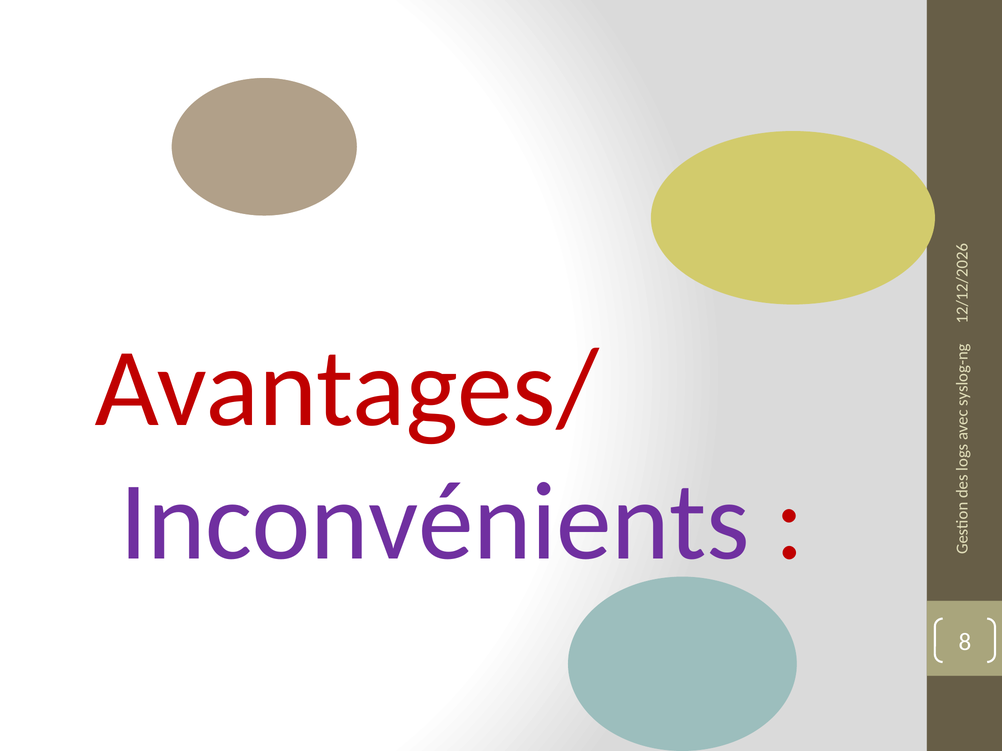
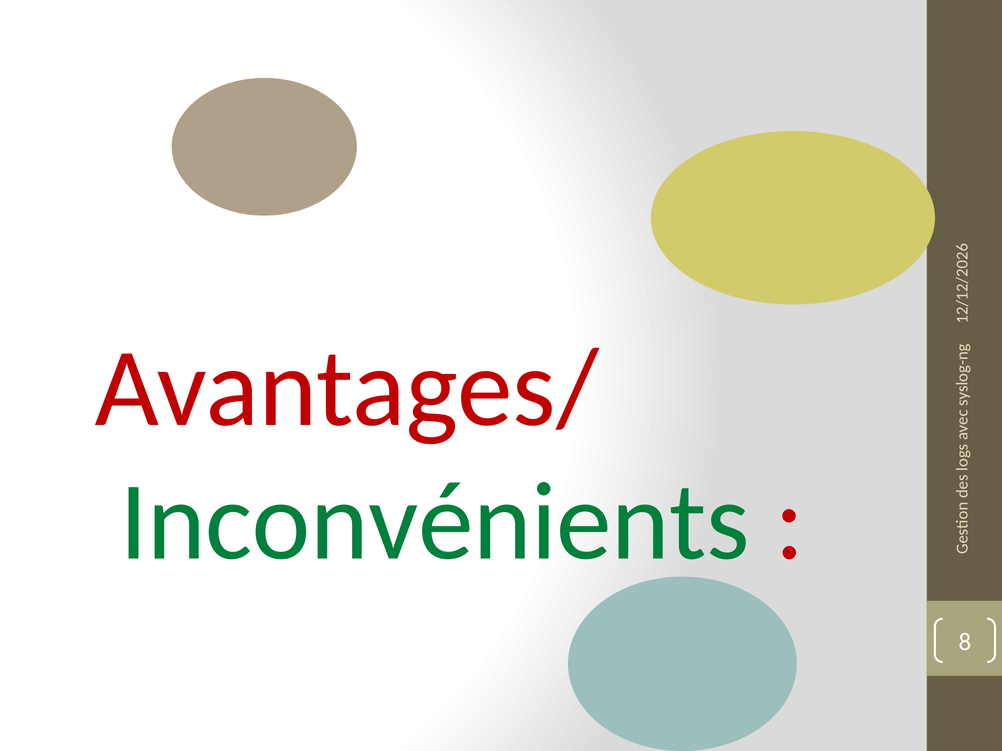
Inconvénients colour: purple -> green
